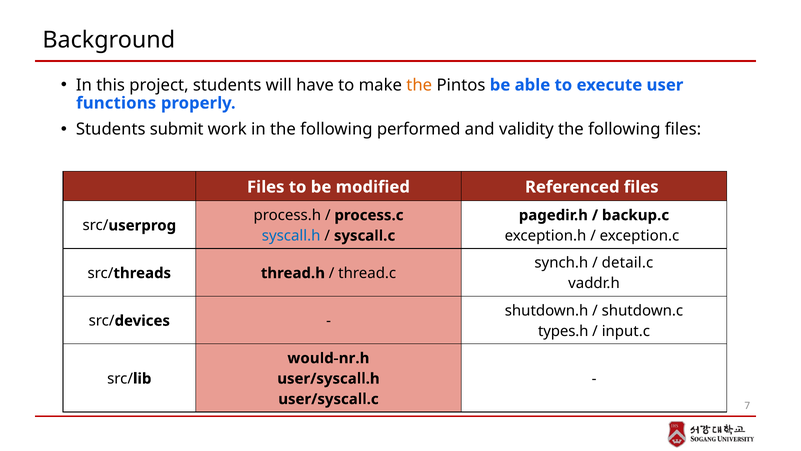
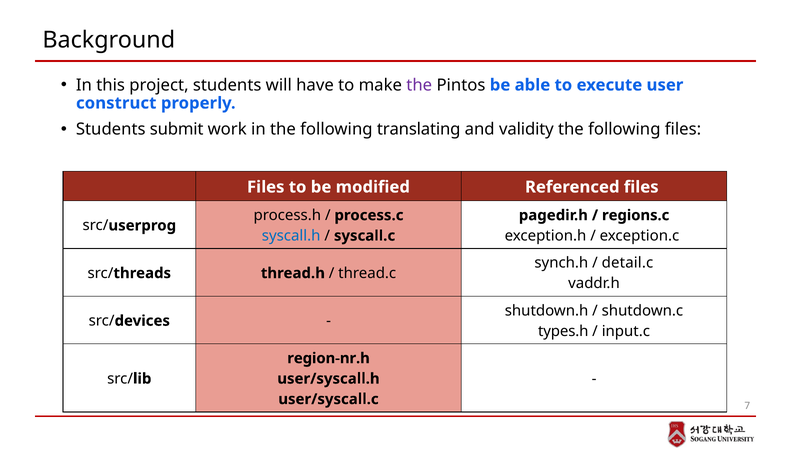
the at (419, 85) colour: orange -> purple
functions: functions -> construct
performed: performed -> translating
backup.c: backup.c -> regions.c
would-nr.h: would-nr.h -> region-nr.h
